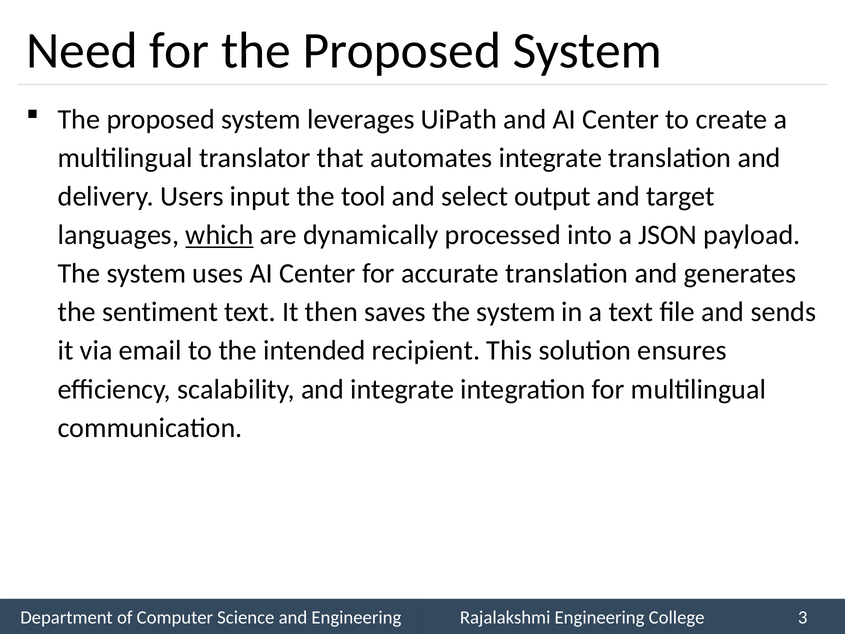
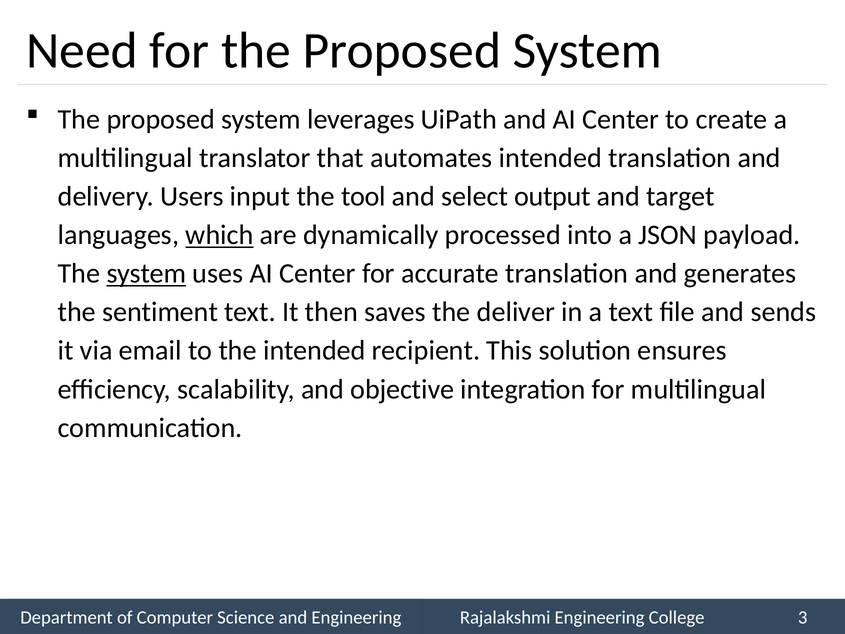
automates integrate: integrate -> intended
system at (146, 273) underline: none -> present
saves the system: system -> deliver
and integrate: integrate -> objective
